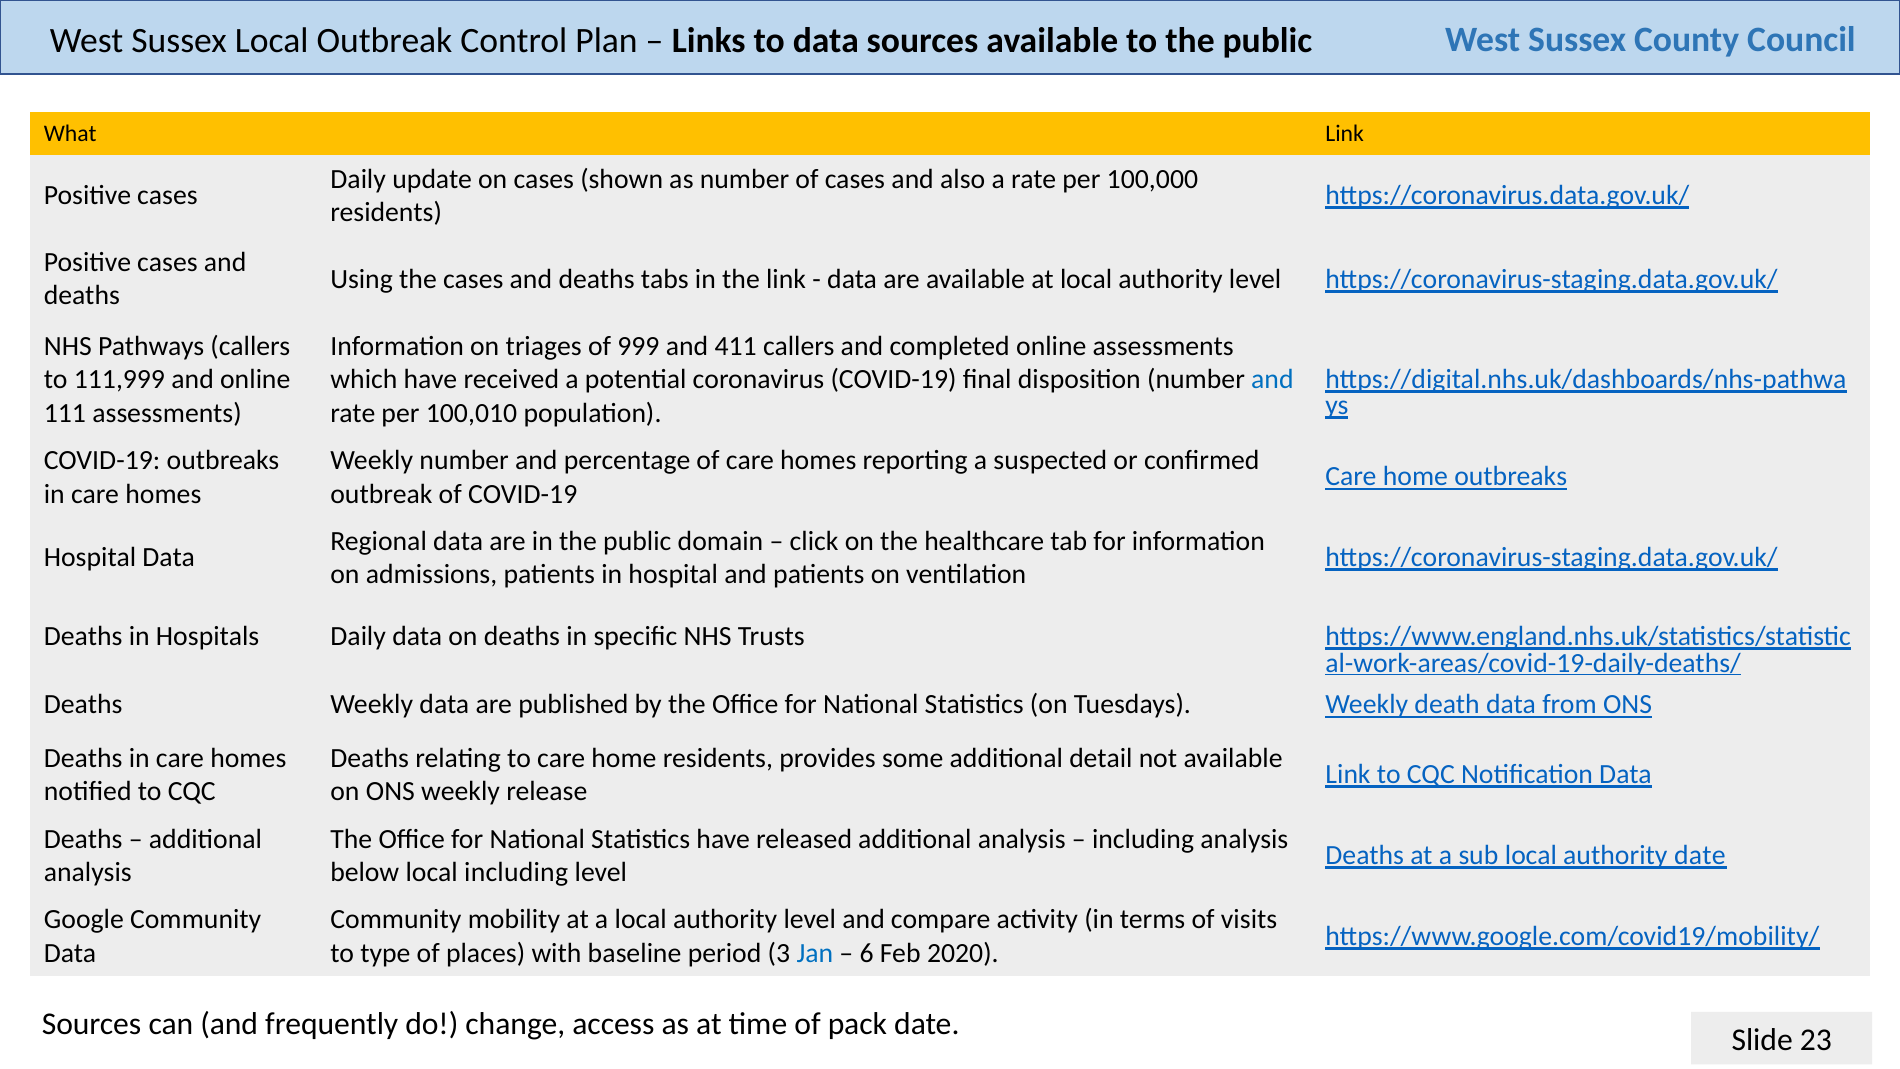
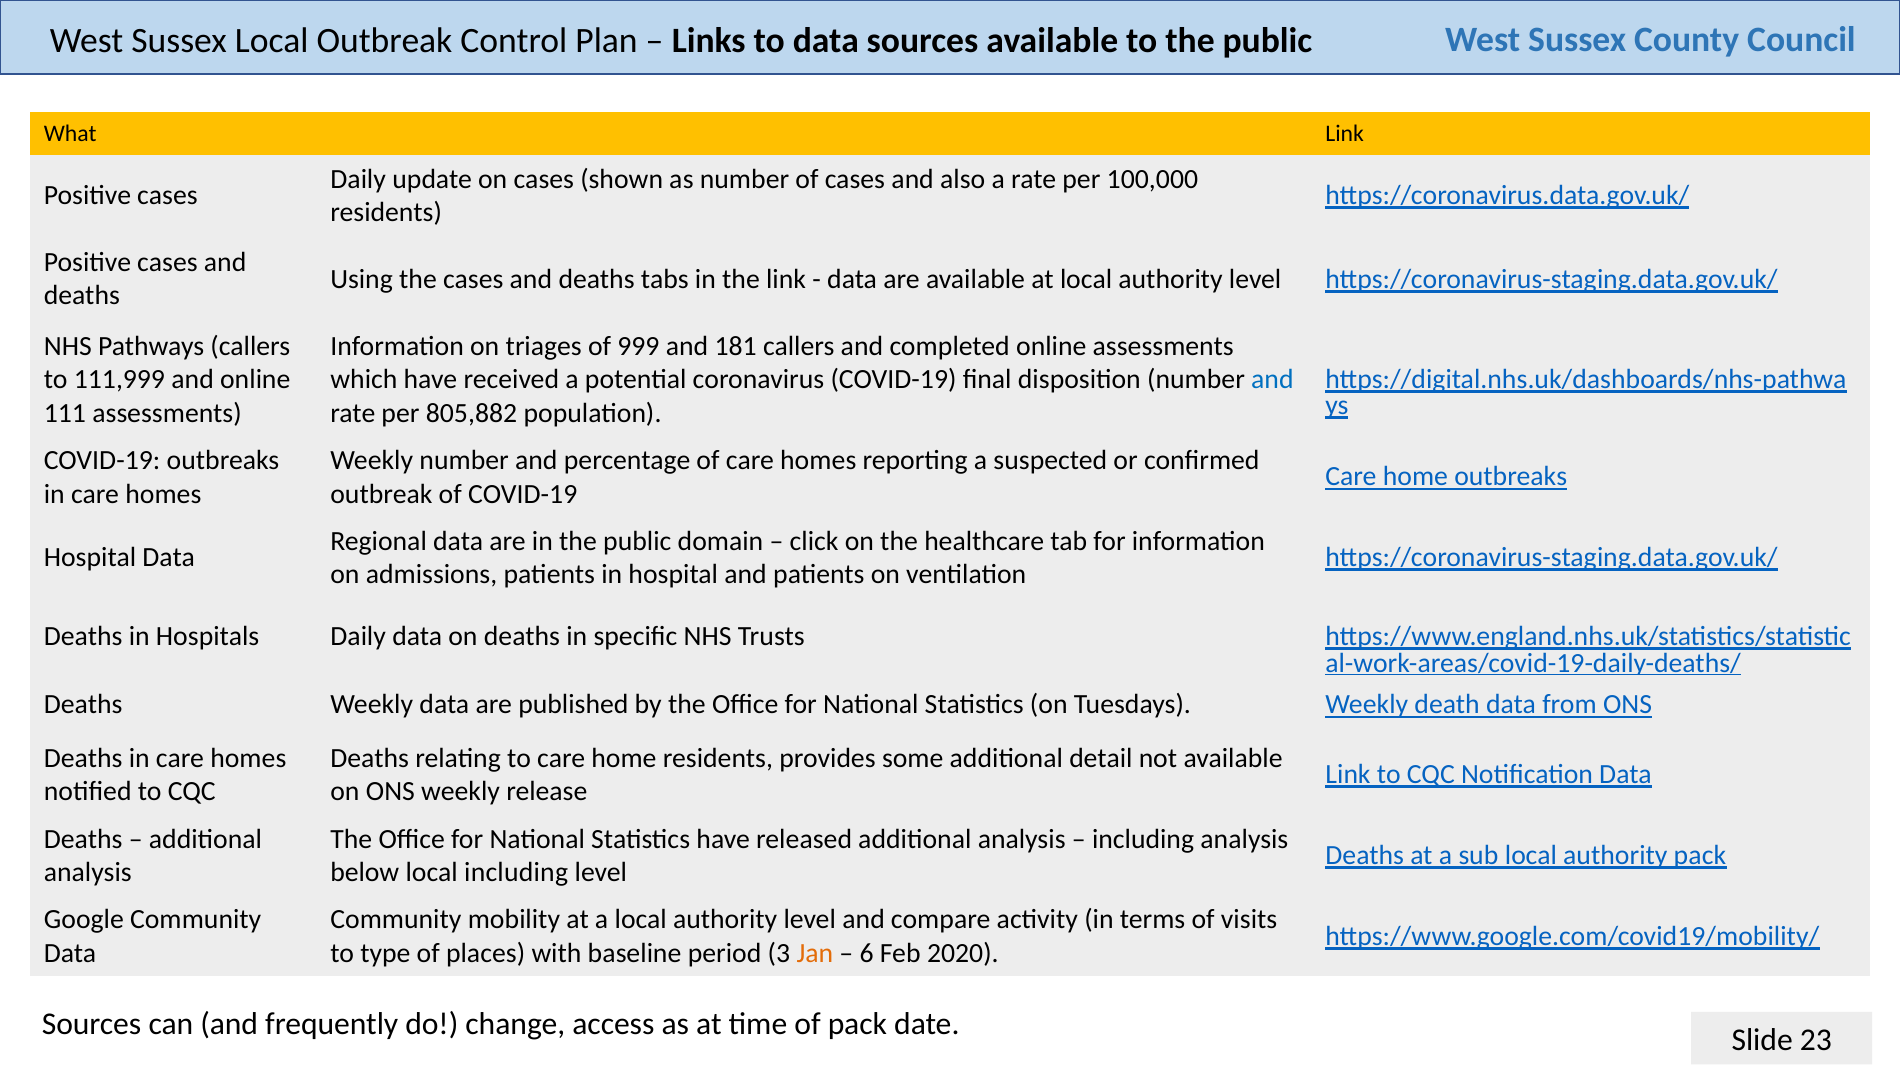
411: 411 -> 181
100,010: 100,010 -> 805,882
authority date: date -> pack
Jan colour: blue -> orange
